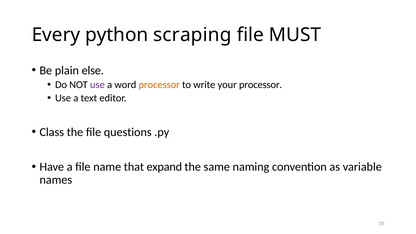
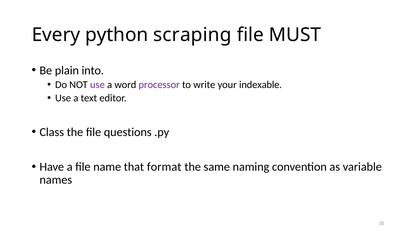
else: else -> into
processor at (159, 85) colour: orange -> purple
your processor: processor -> indexable
expand: expand -> format
